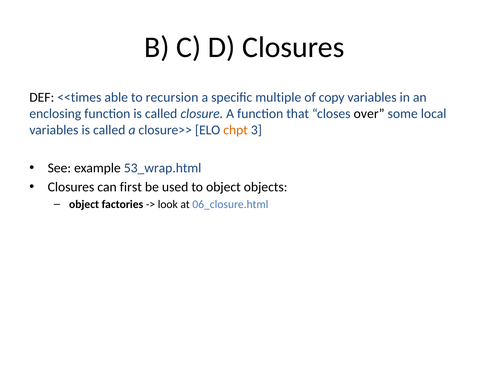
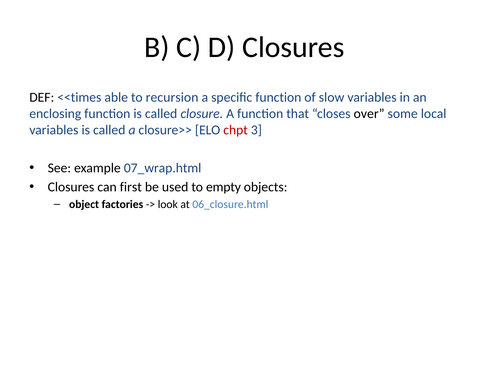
specific multiple: multiple -> function
copy: copy -> slow
chpt colour: orange -> red
53_wrap.html: 53_wrap.html -> 07_wrap.html
to object: object -> empty
